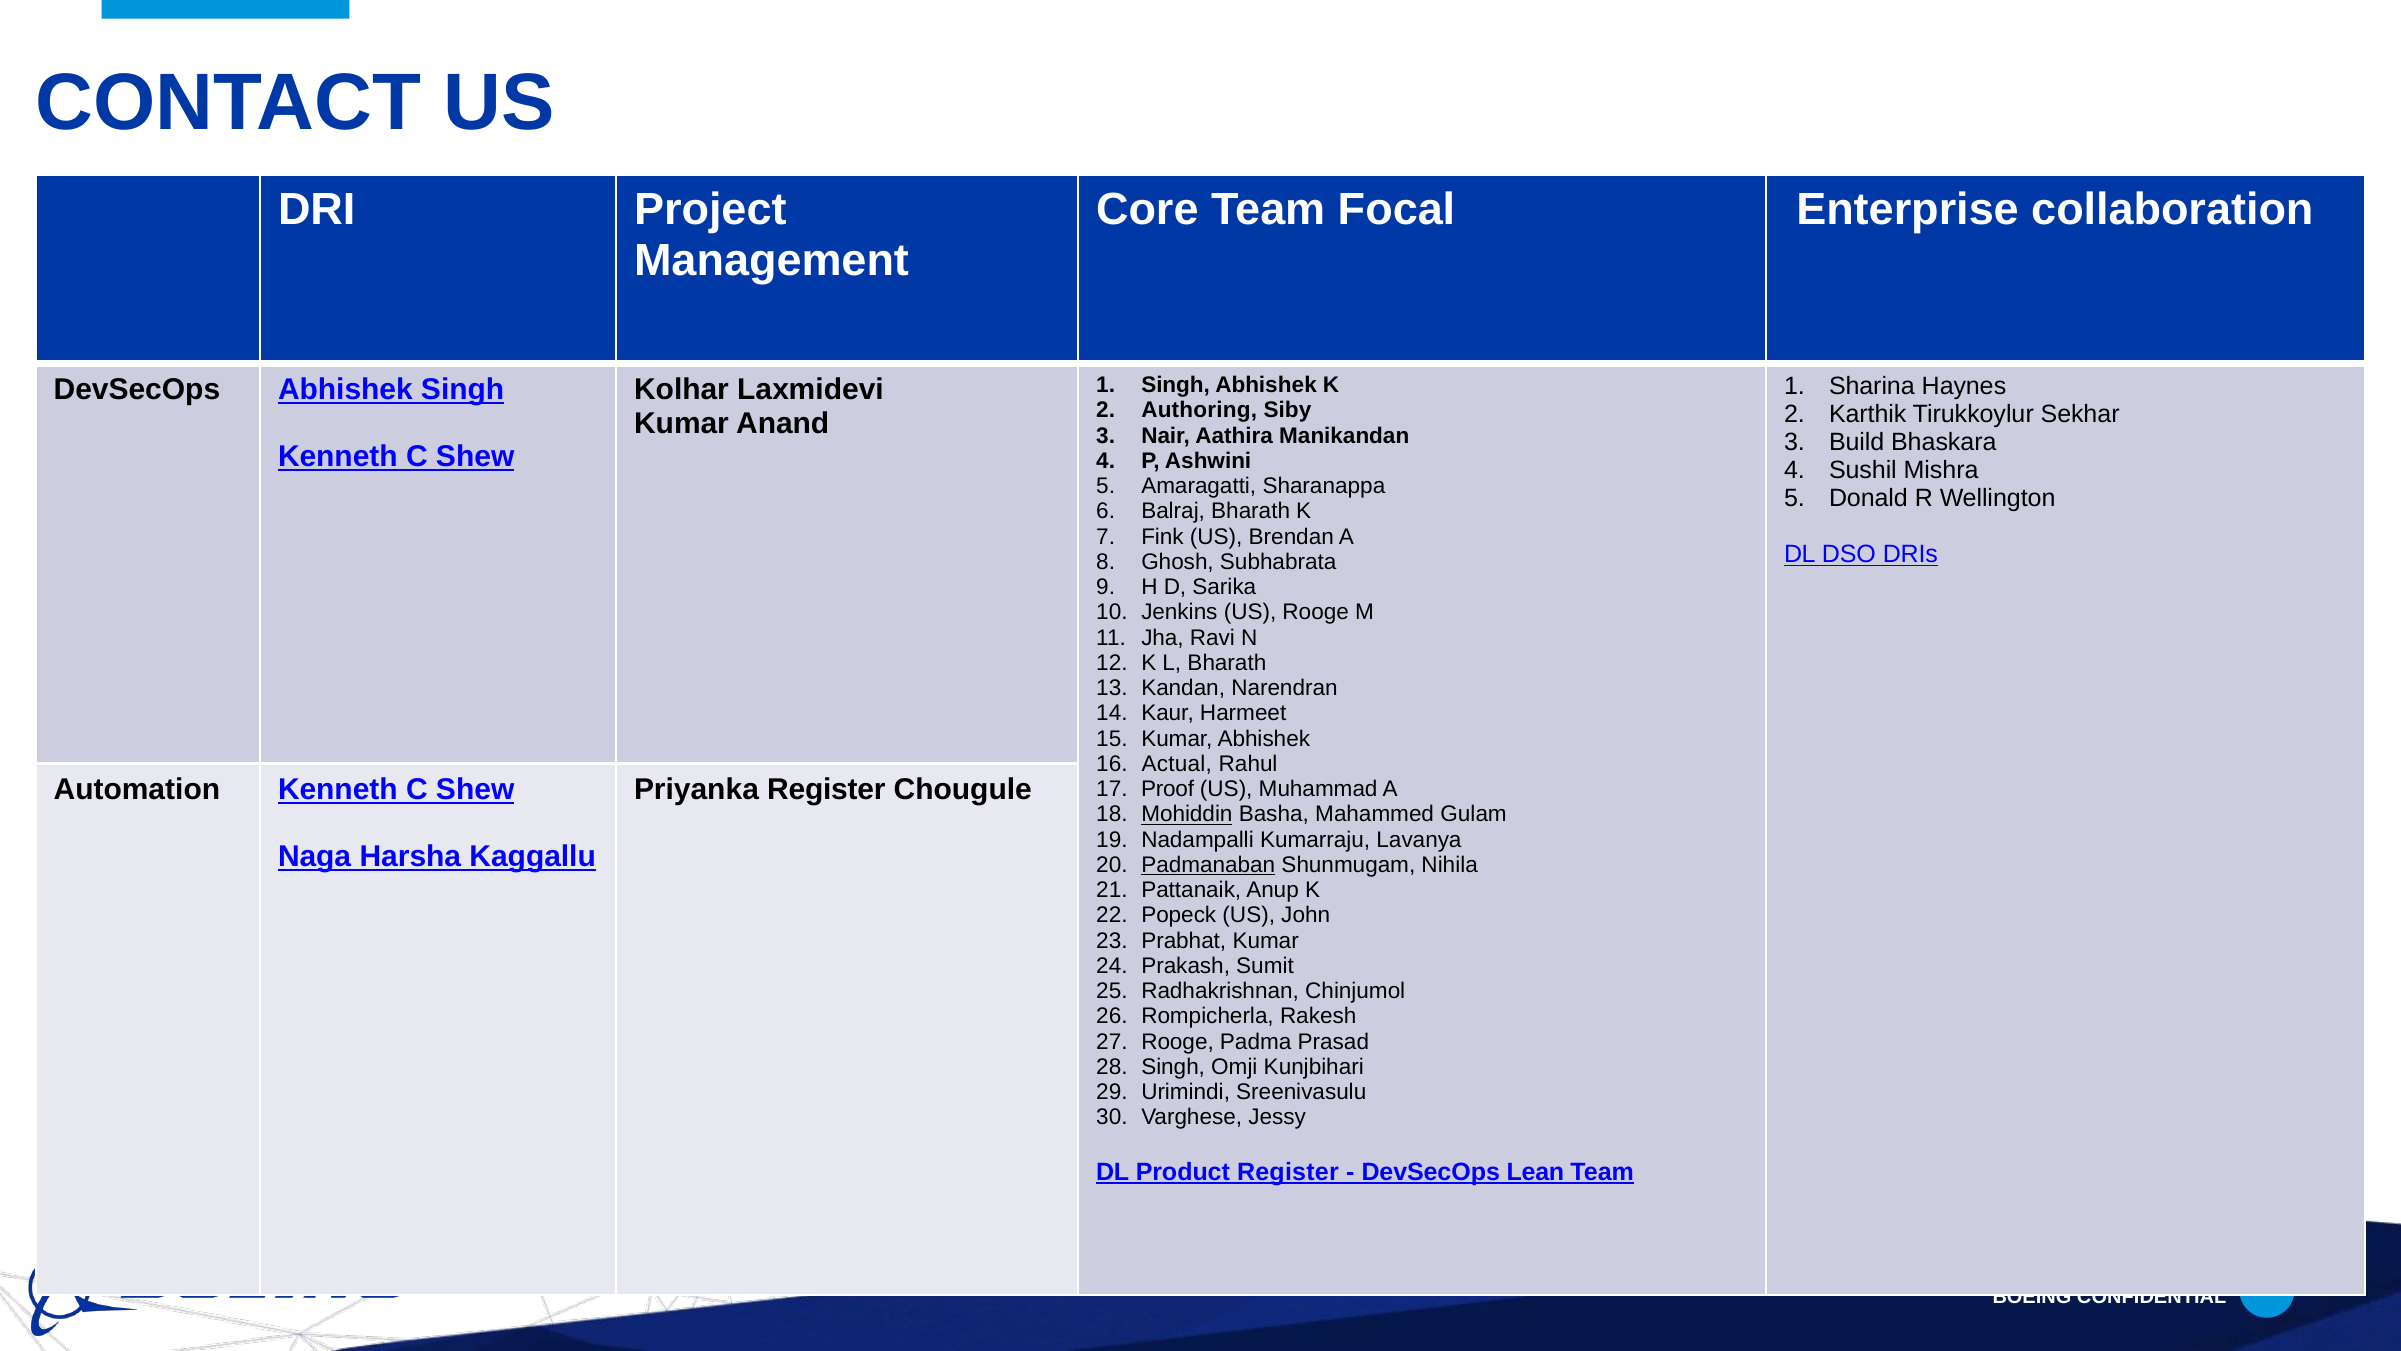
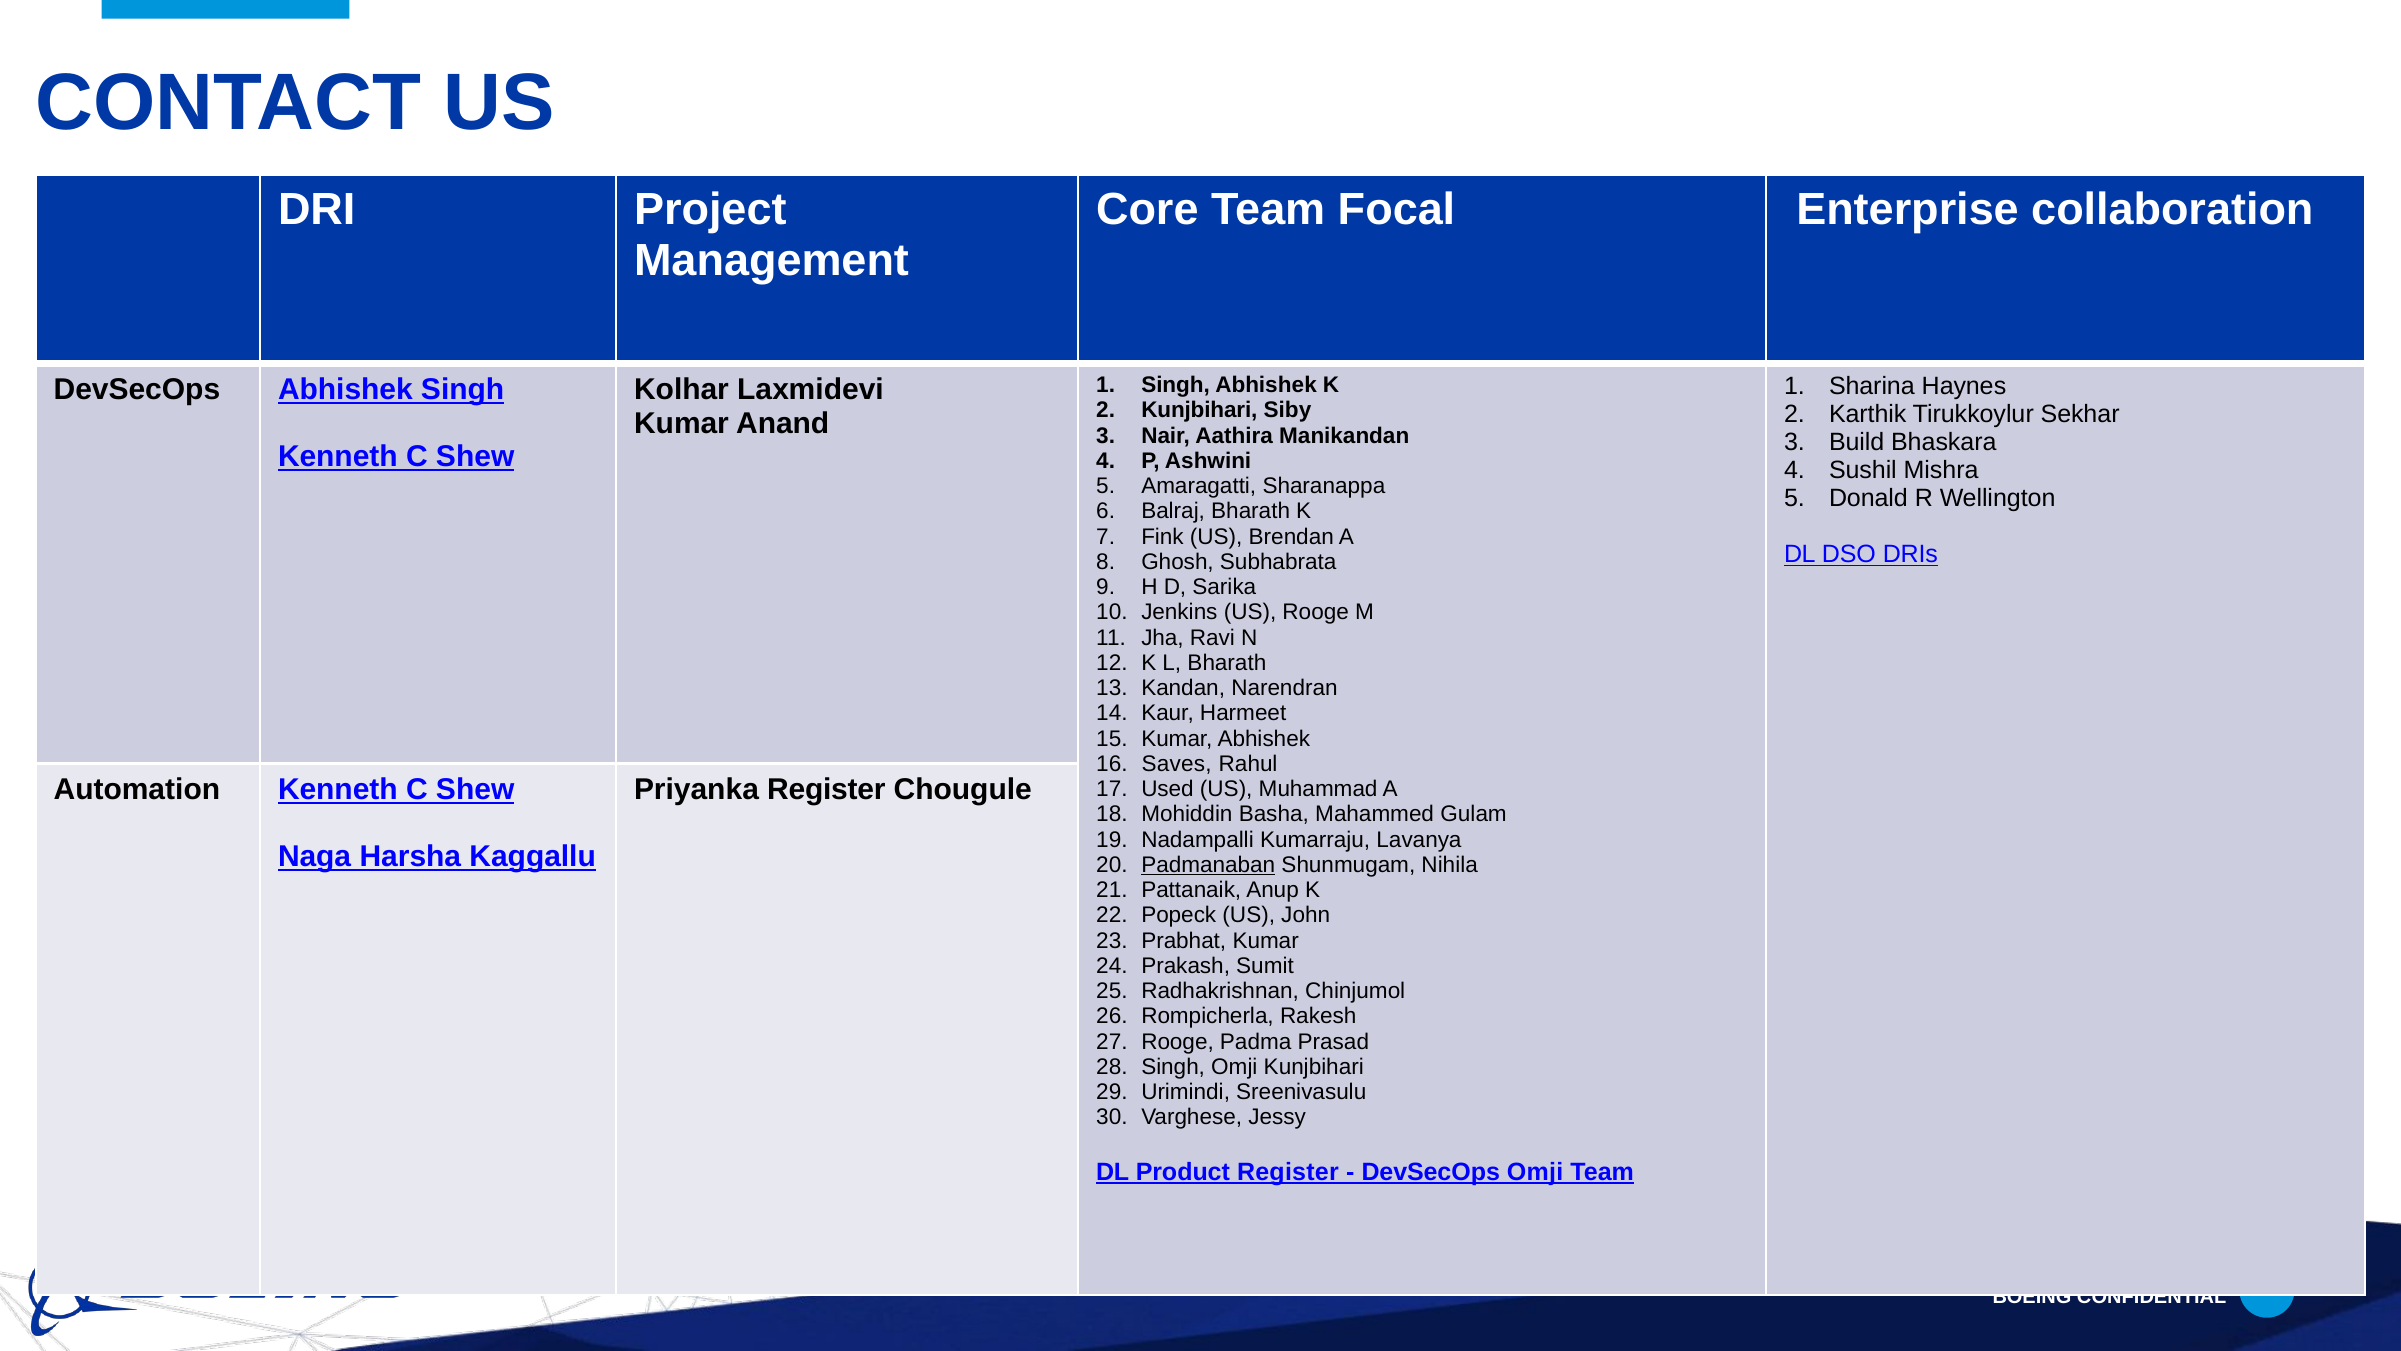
Authoring at (1199, 410): Authoring -> Kunjbihari
Actual: Actual -> Saves
Proof: Proof -> Used
Mohiddin underline: present -> none
DevSecOps Lean: Lean -> Omji
